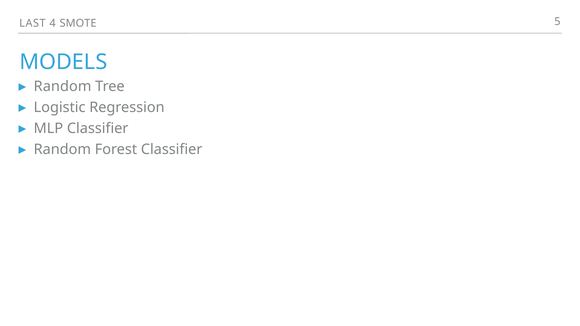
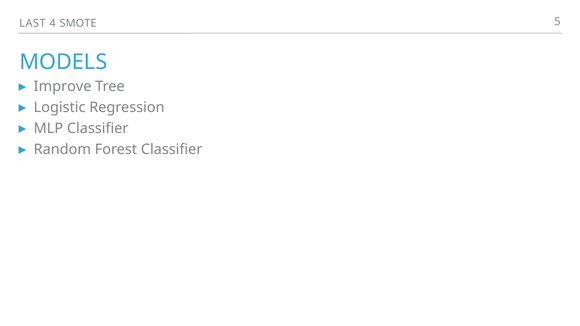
Random at (63, 86): Random -> Improve
